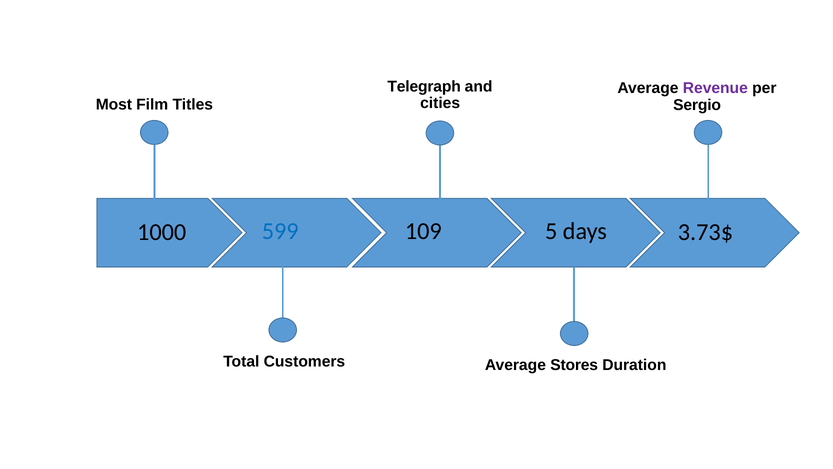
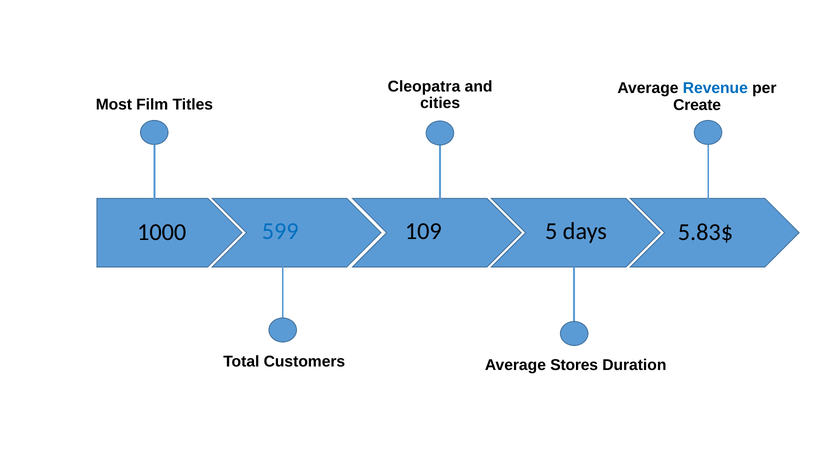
Telegraph: Telegraph -> Cleopatra
Revenue colour: purple -> blue
Sergio: Sergio -> Create
3.73$: 3.73$ -> 5.83$
